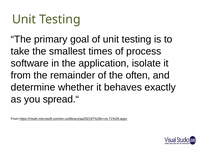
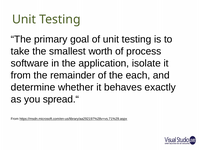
times: times -> worth
often: often -> each
